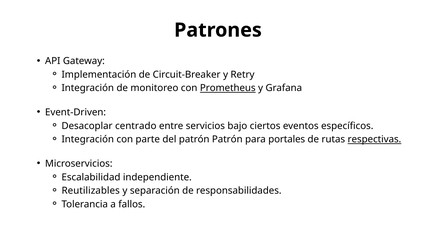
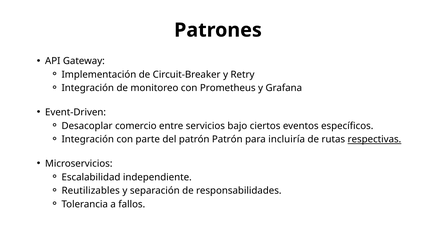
Prometheus underline: present -> none
centrado: centrado -> comercio
portales: portales -> incluiría
